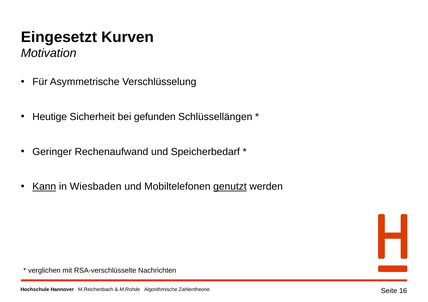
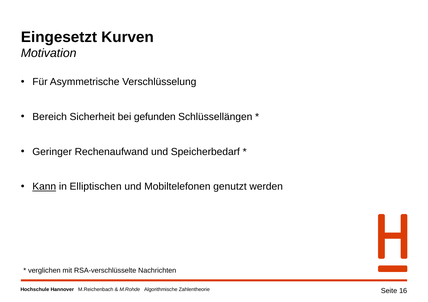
Heutige: Heutige -> Bereich
Wiesbaden: Wiesbaden -> Elliptischen
genutzt underline: present -> none
